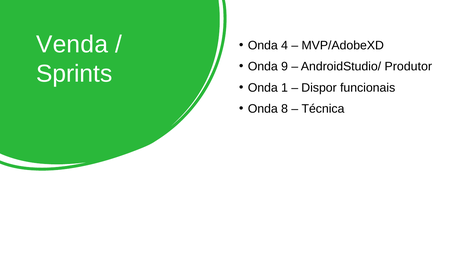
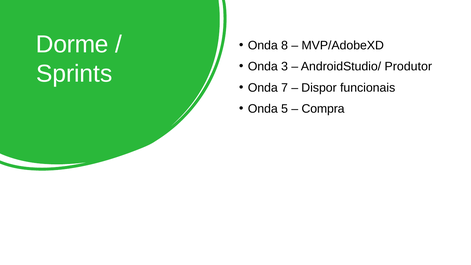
Venda: Venda -> Dorme
4: 4 -> 8
9: 9 -> 3
1: 1 -> 7
8: 8 -> 5
Técnica: Técnica -> Compra
